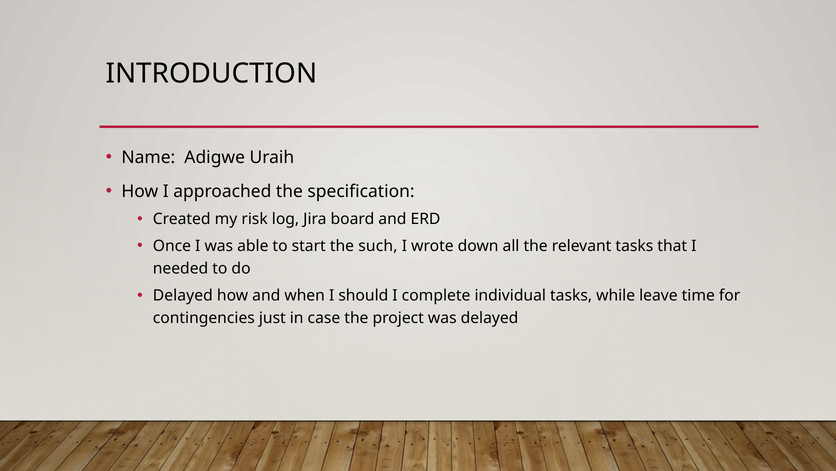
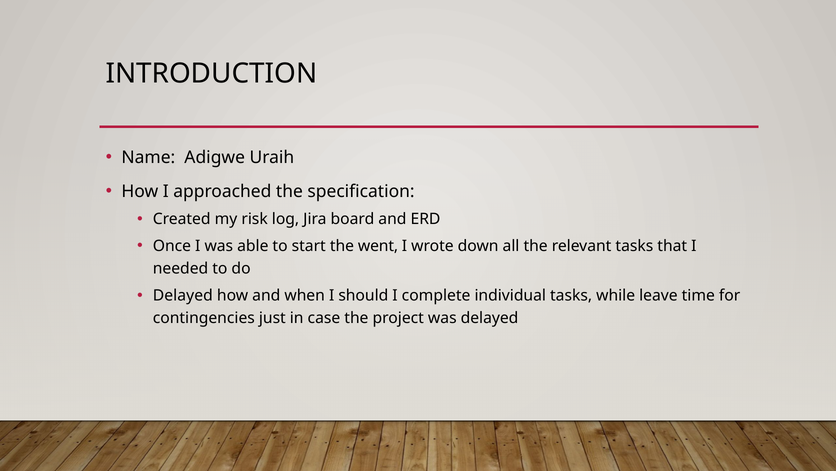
such: such -> went
